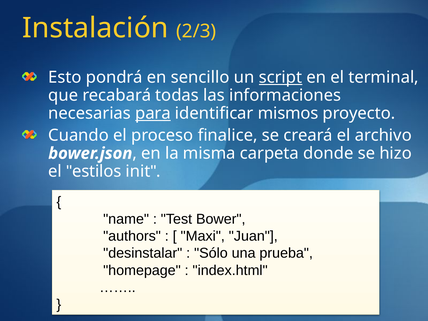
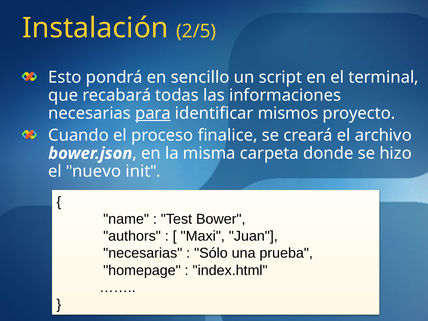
2/3: 2/3 -> 2/5
script underline: present -> none
estilos: estilos -> nuevo
desinstalar at (143, 253): desinstalar -> necesarias
